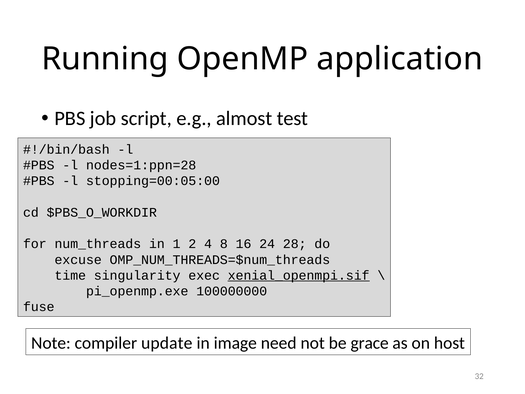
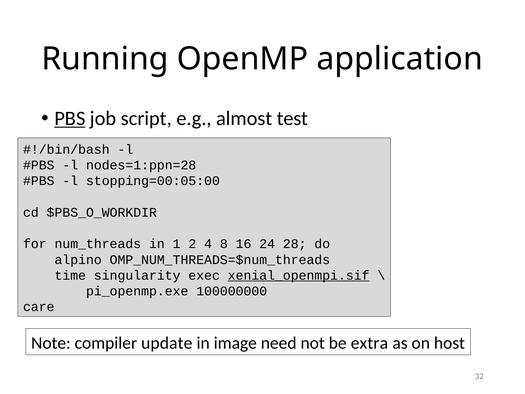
PBS underline: none -> present
excuse: excuse -> alpino
fuse: fuse -> care
grace: grace -> extra
